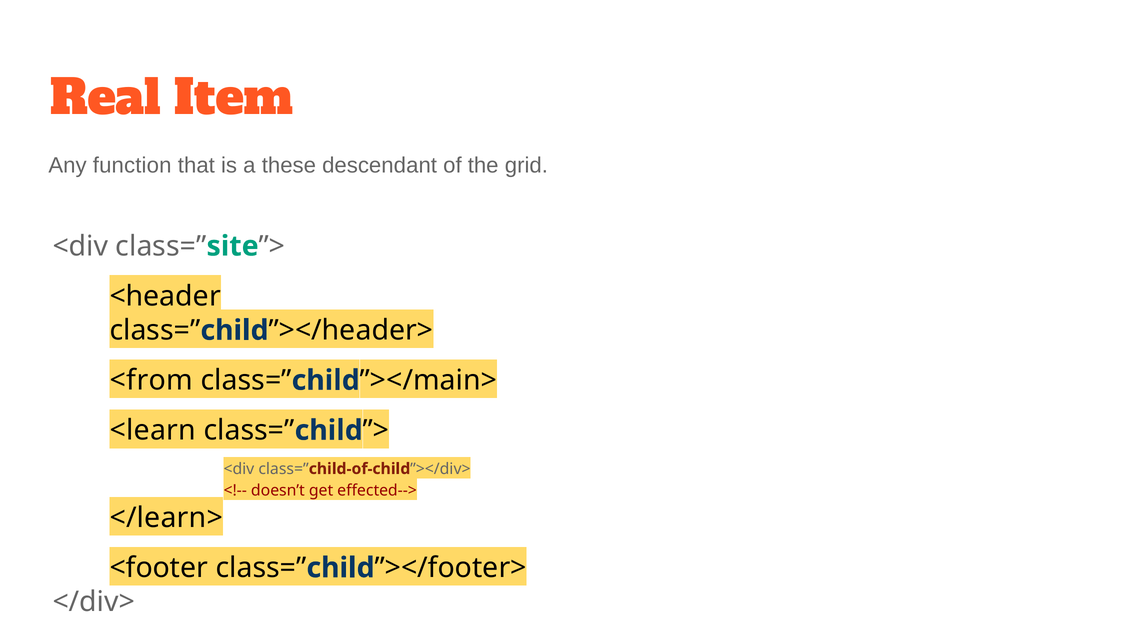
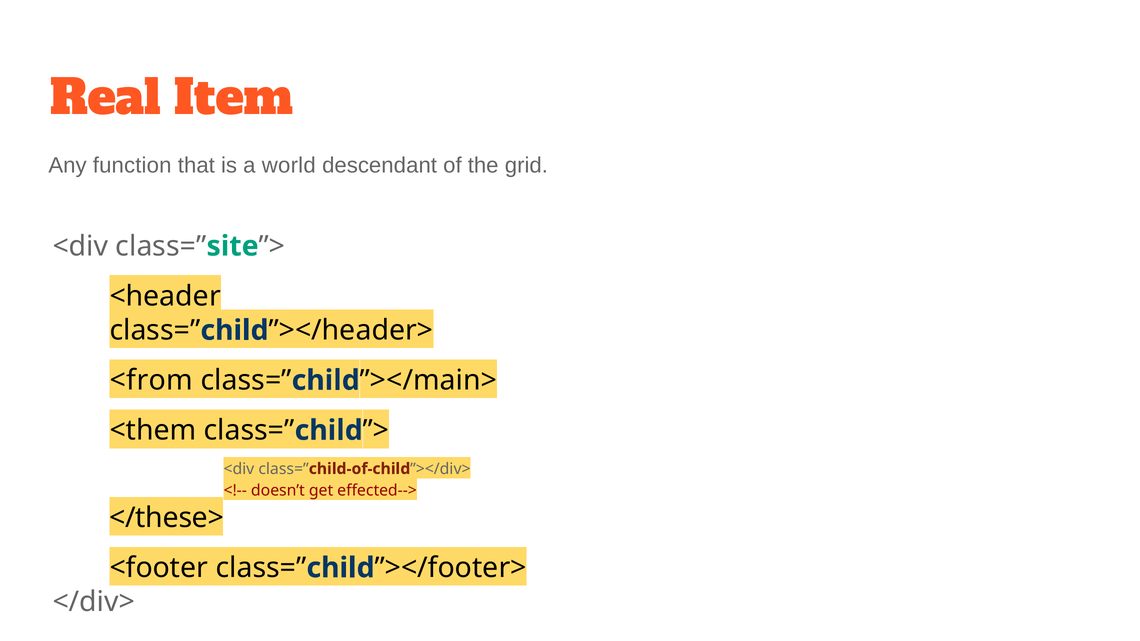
these: these -> world
<learn: <learn -> <them
</learn>: </learn> -> </these>
